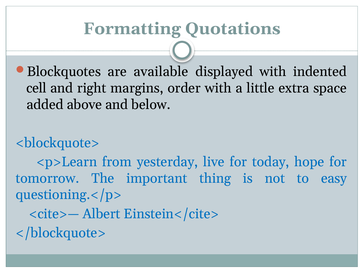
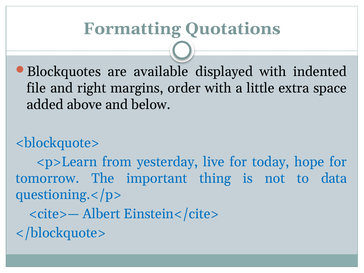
cell: cell -> file
easy: easy -> data
